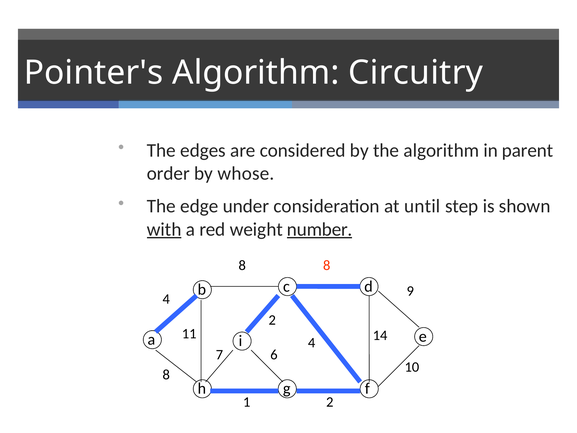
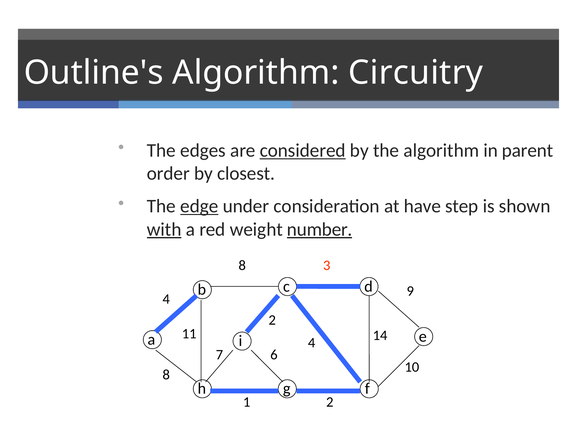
Pointer's: Pointer's -> Outline's
considered underline: none -> present
whose: whose -> closest
edge underline: none -> present
until: until -> have
8 8: 8 -> 3
